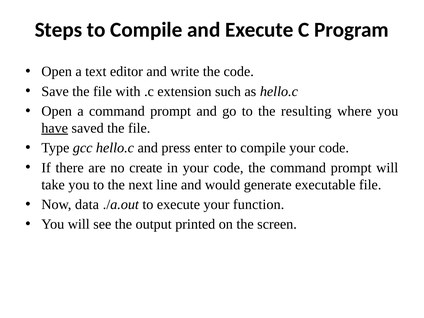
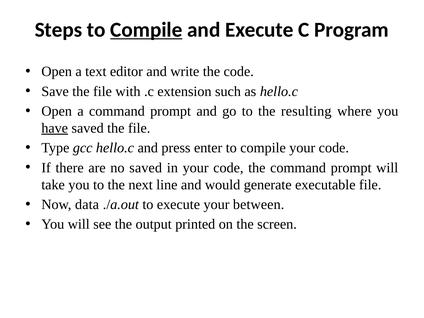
Compile at (146, 30) underline: none -> present
no create: create -> saved
function: function -> between
